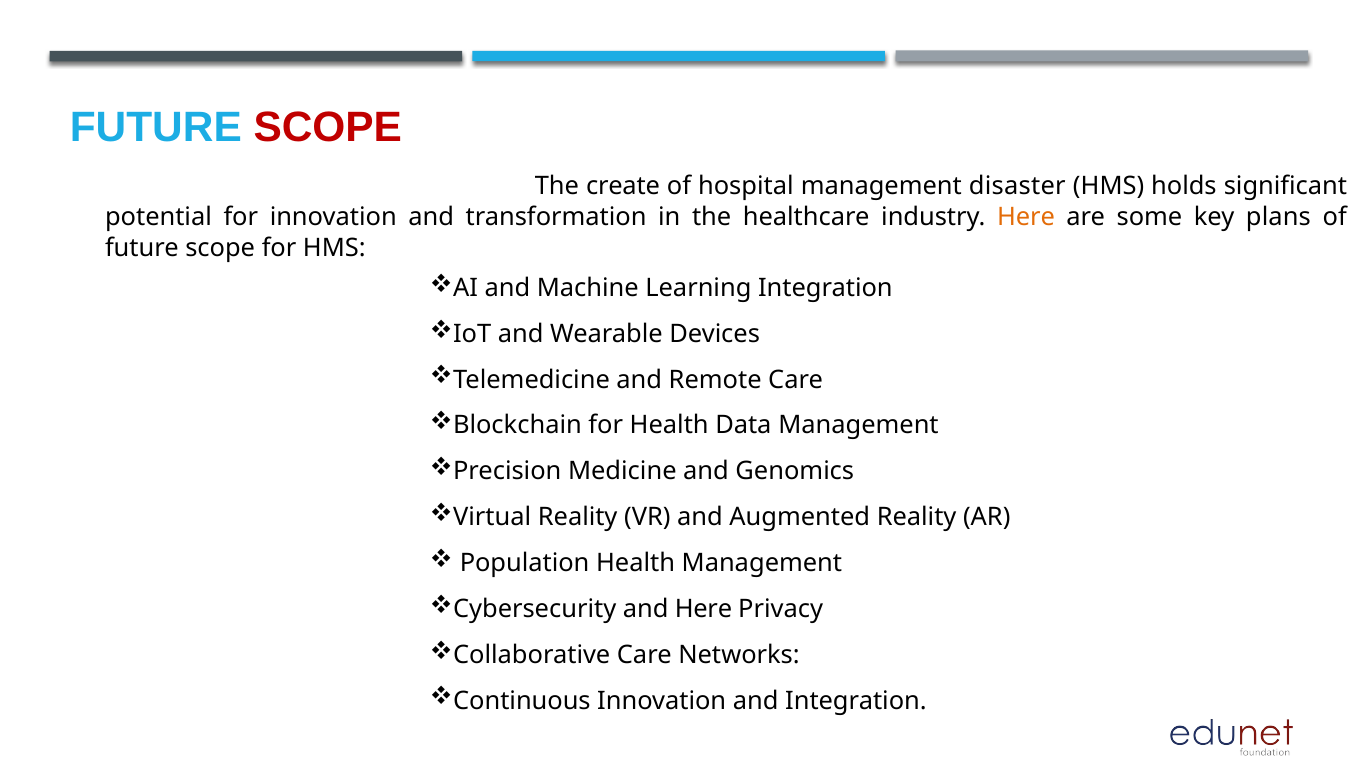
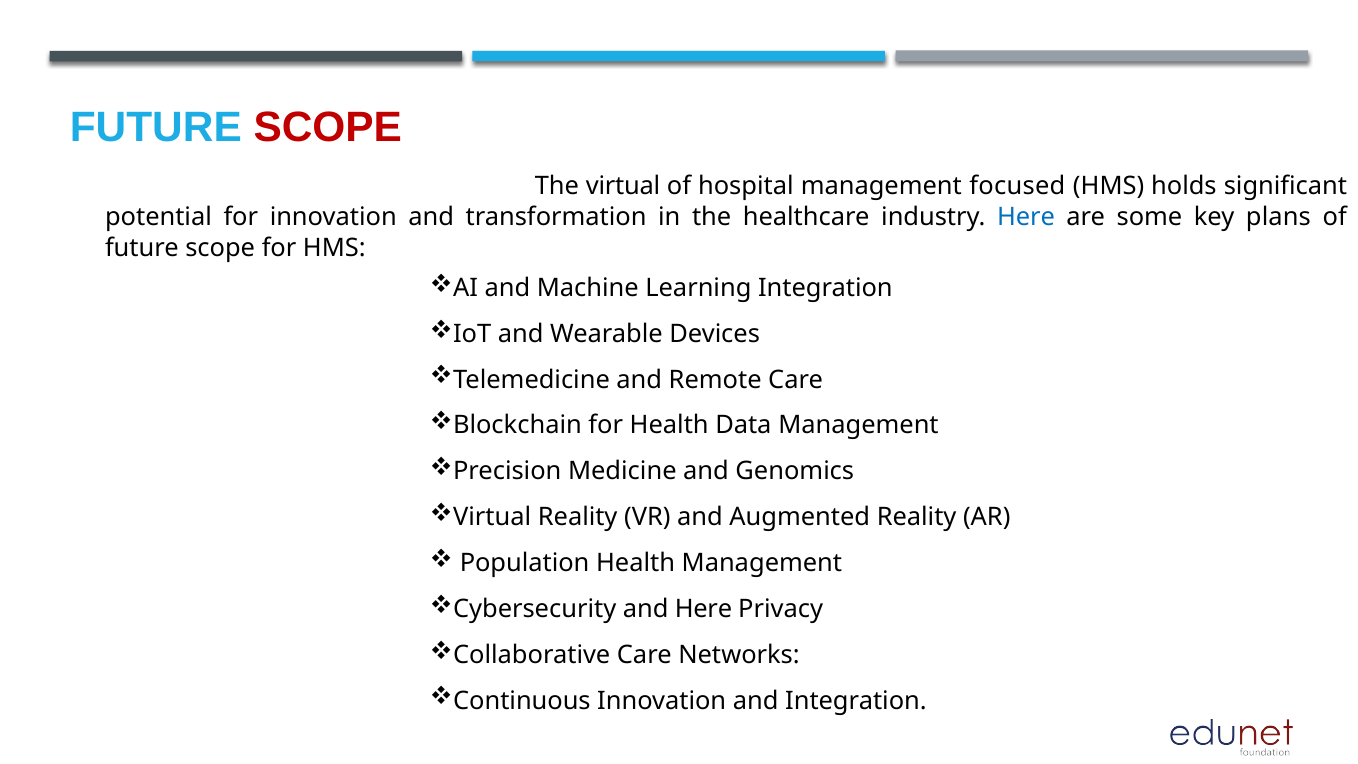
The create: create -> virtual
disaster: disaster -> focused
Here at (1026, 217) colour: orange -> blue
